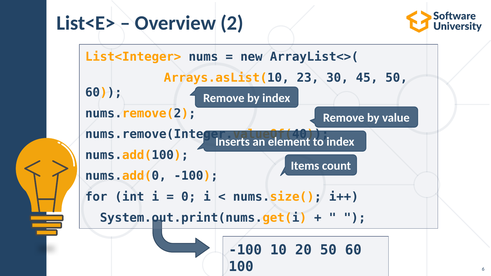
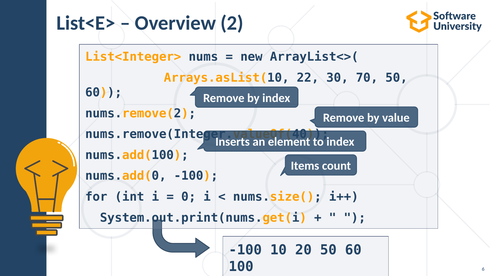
23: 23 -> 22
45: 45 -> 70
